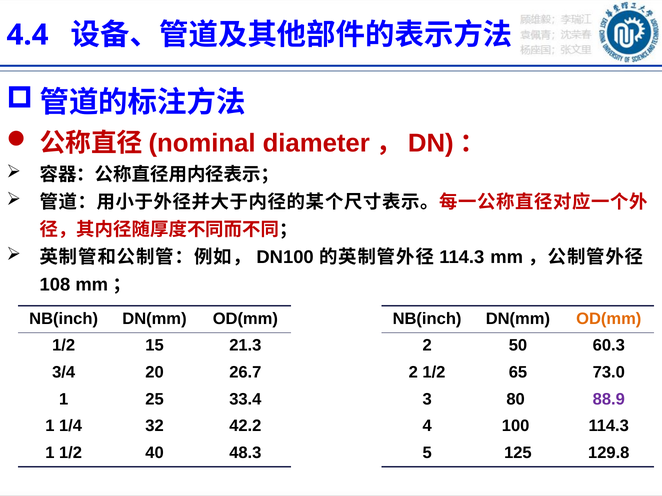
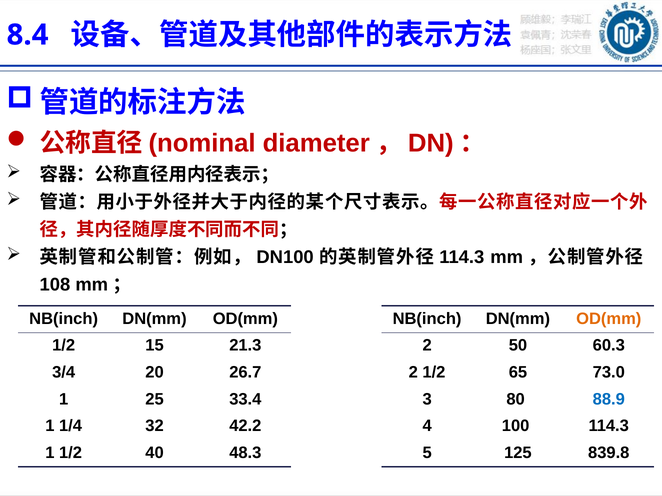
4.4: 4.4 -> 8.4
88.9 colour: purple -> blue
129.8: 129.8 -> 839.8
